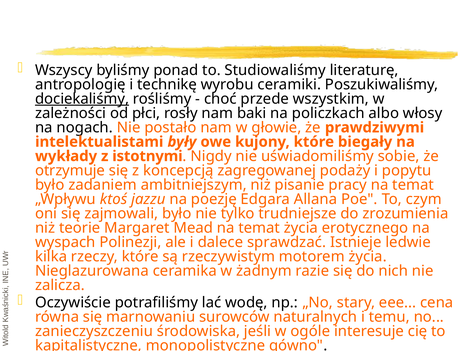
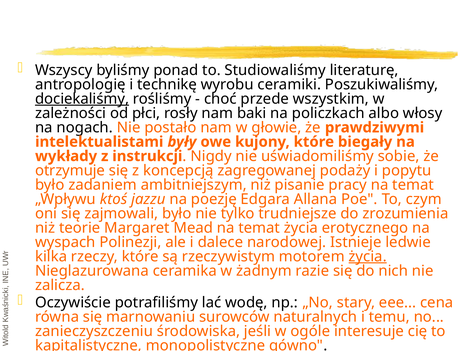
istotnymi: istotnymi -> instrukcji
sprawdzać: sprawdzać -> narodowej
życia at (368, 257) underline: none -> present
